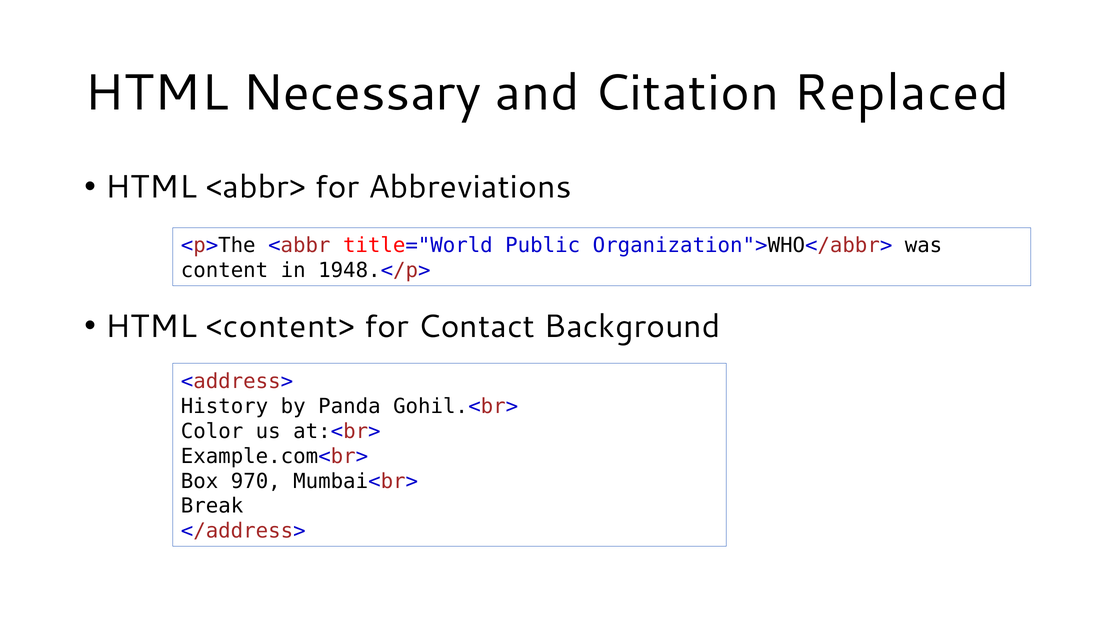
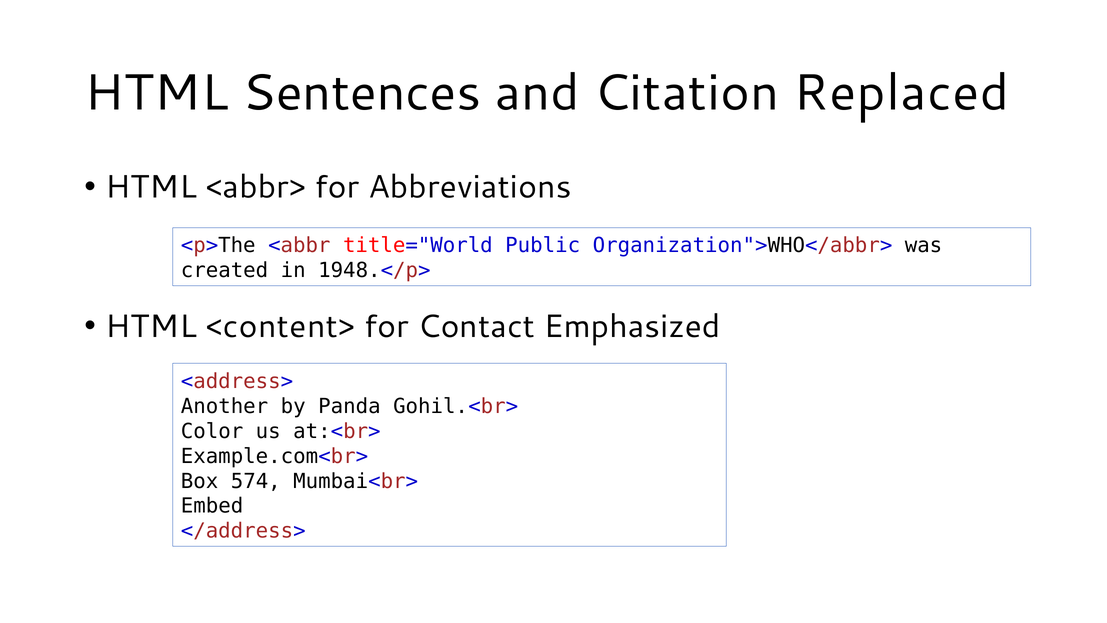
Necessary: Necessary -> Sentences
content: content -> created
Background: Background -> Emphasized
History: History -> Another
970: 970 -> 574
Break: Break -> Embed
